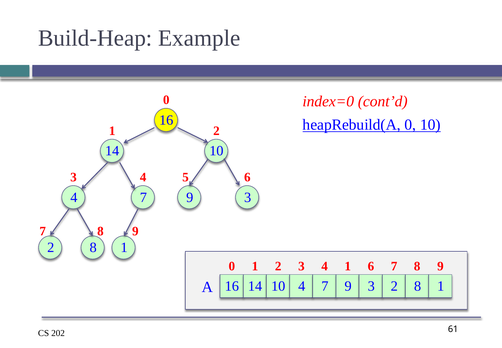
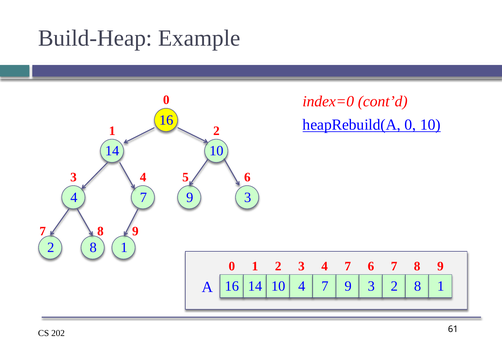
4 1: 1 -> 7
